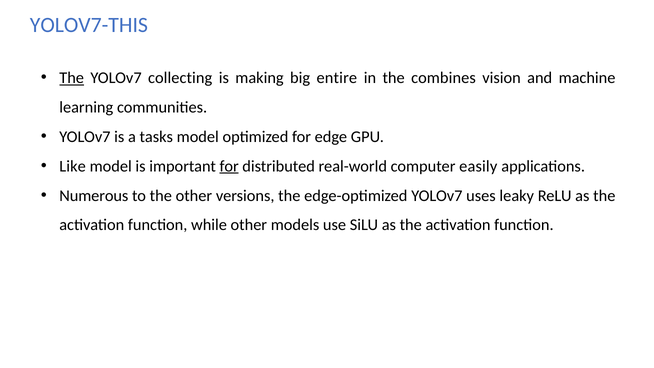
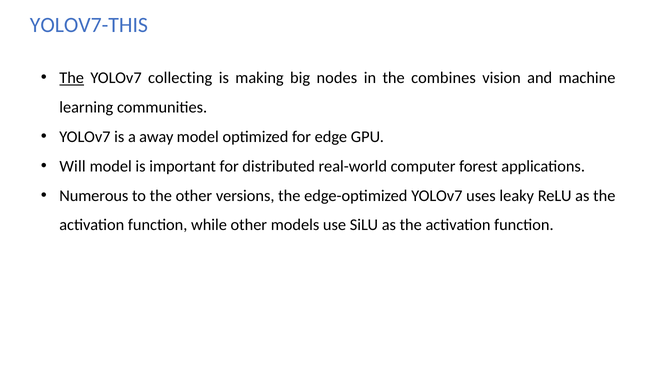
entire: entire -> nodes
tasks: tasks -> away
Like: Like -> Will
for at (229, 166) underline: present -> none
easily: easily -> forest
